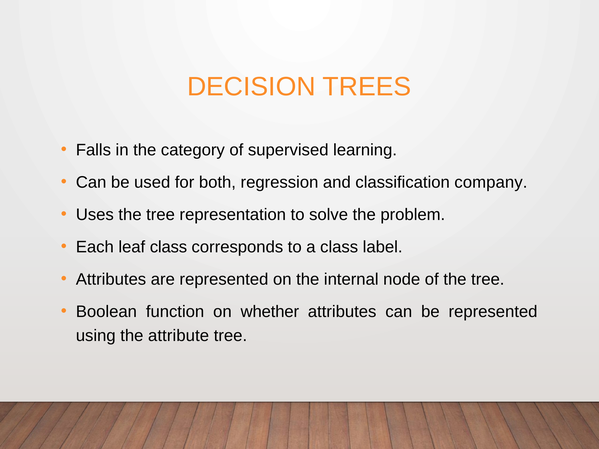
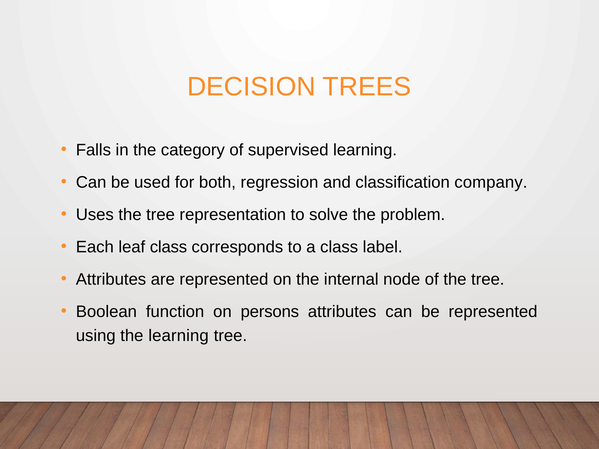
whether: whether -> persons
the attribute: attribute -> learning
